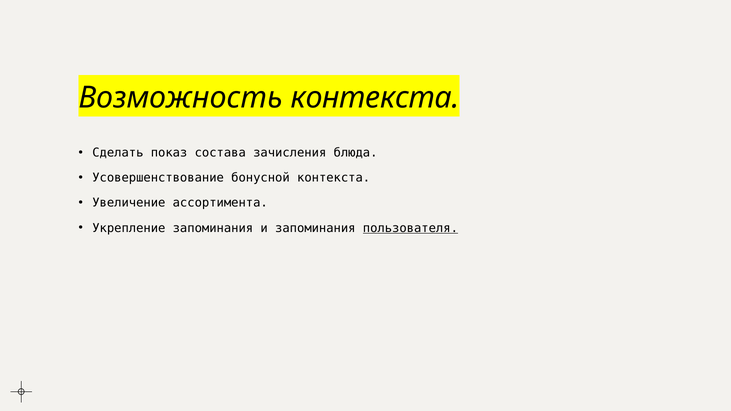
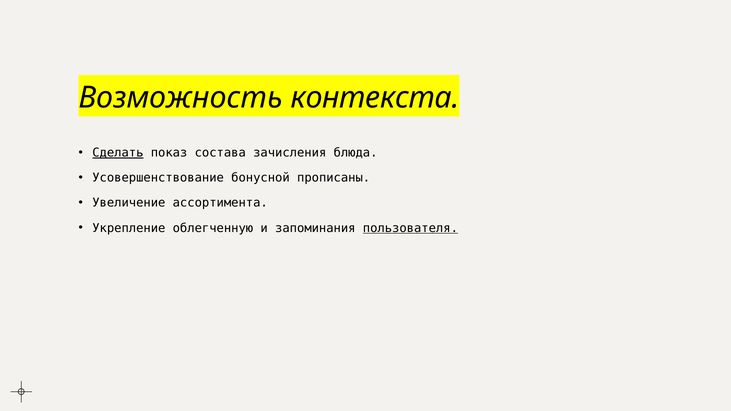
Сделать underline: none -> present
бонусной контекста: контекста -> прописаны
Укрепление запоминания: запоминания -> облегченную
